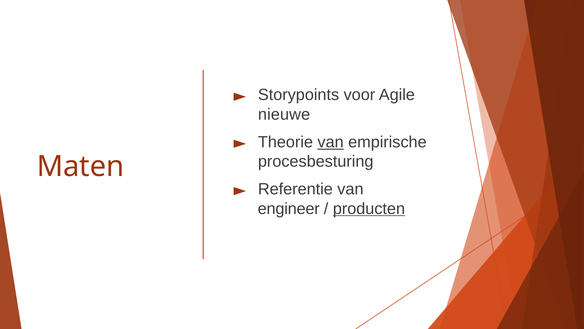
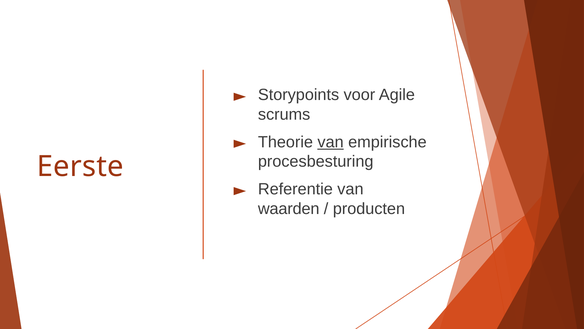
nieuwe: nieuwe -> scrums
Maten: Maten -> Eerste
engineer: engineer -> waarden
producten underline: present -> none
